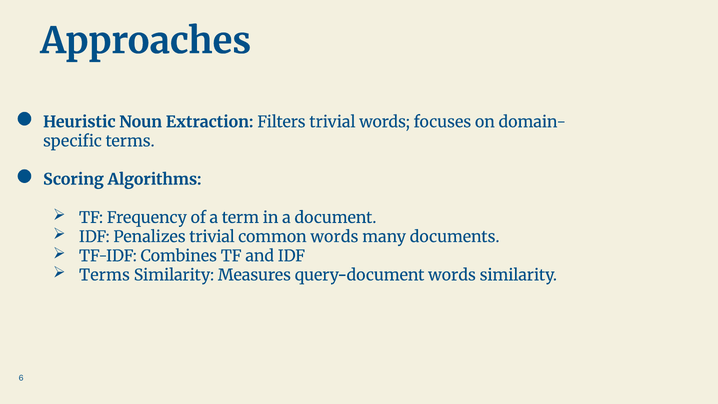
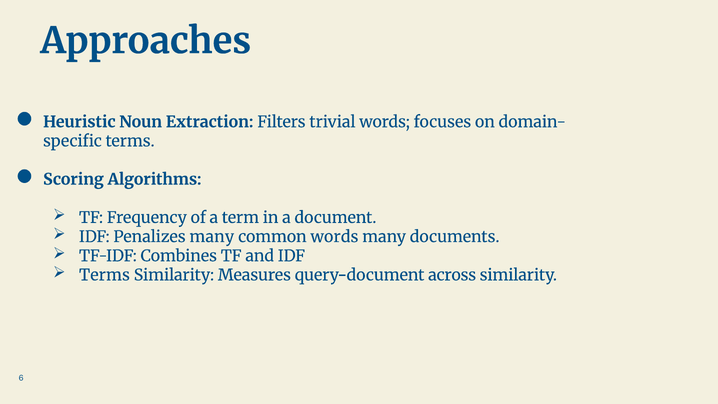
Penalizes trivial: trivial -> many
query-document words: words -> across
